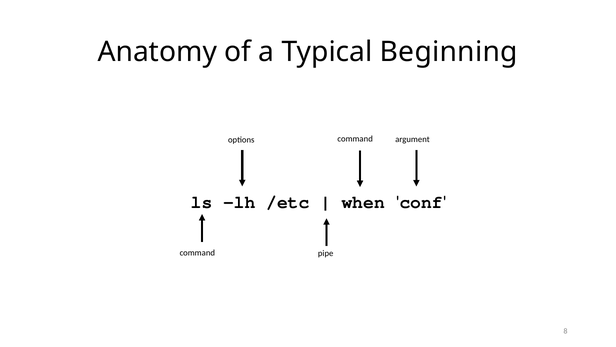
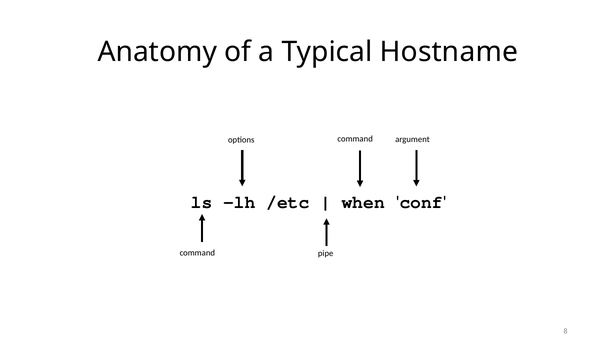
Beginning: Beginning -> Hostname
